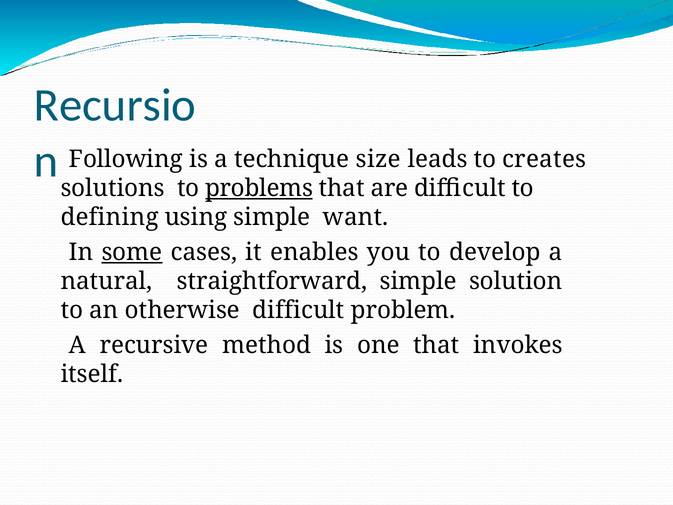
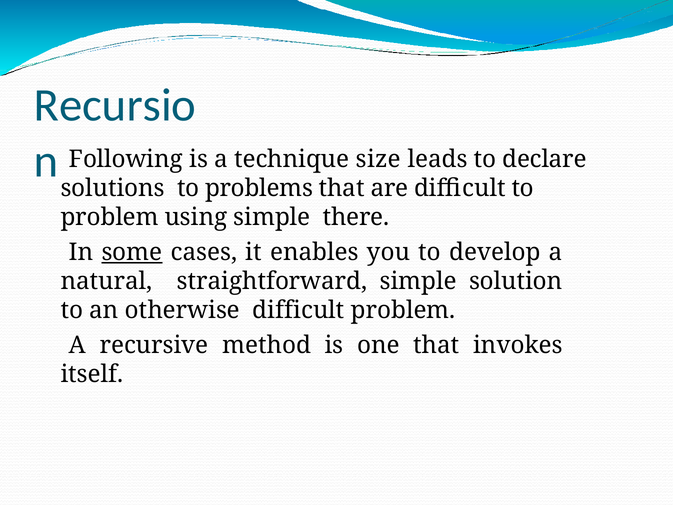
creates: creates -> declare
problems underline: present -> none
defining at (110, 217): defining -> problem
want: want -> there
